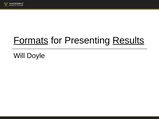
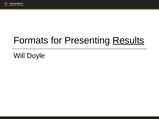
Formats underline: present -> none
